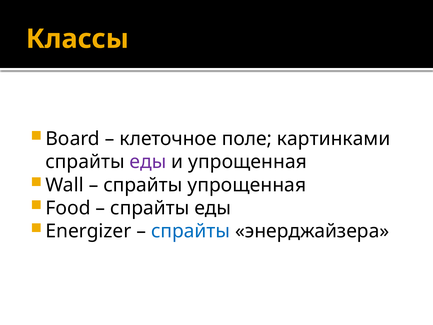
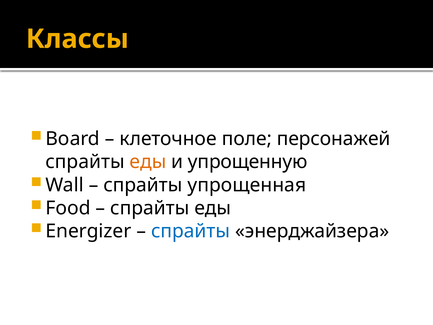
картинками: картинками -> персонажей
еды at (148, 162) colour: purple -> orange
и упрощенная: упрощенная -> упрощенную
